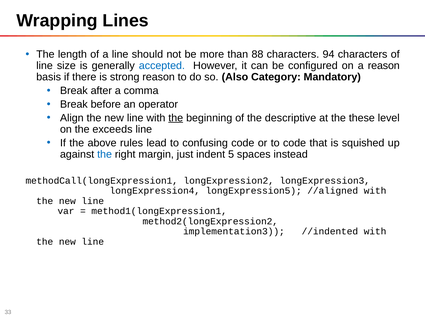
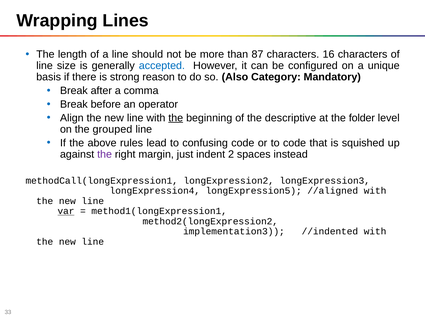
88: 88 -> 87
94: 94 -> 16
a reason: reason -> unique
these: these -> folder
exceeds: exceeds -> grouped
the at (105, 155) colour: blue -> purple
5: 5 -> 2
var underline: none -> present
